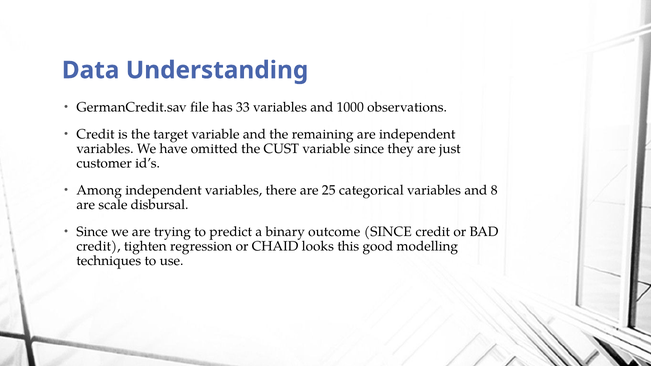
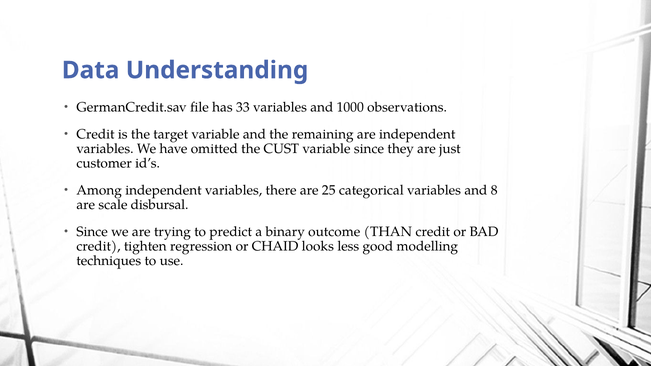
outcome SINCE: SINCE -> THAN
this: this -> less
